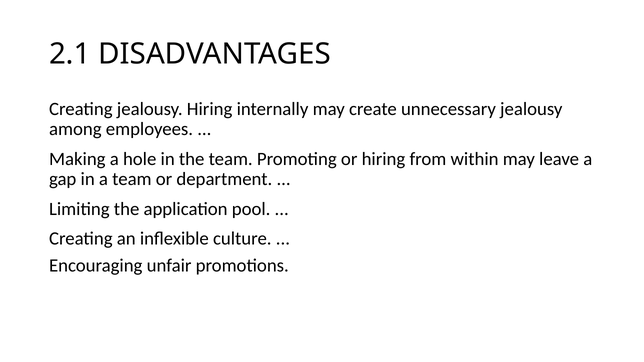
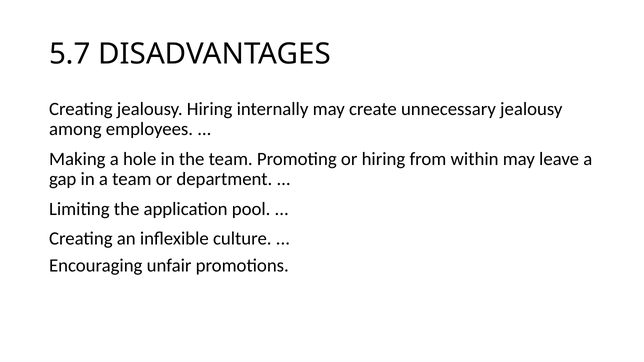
2.1: 2.1 -> 5.7
